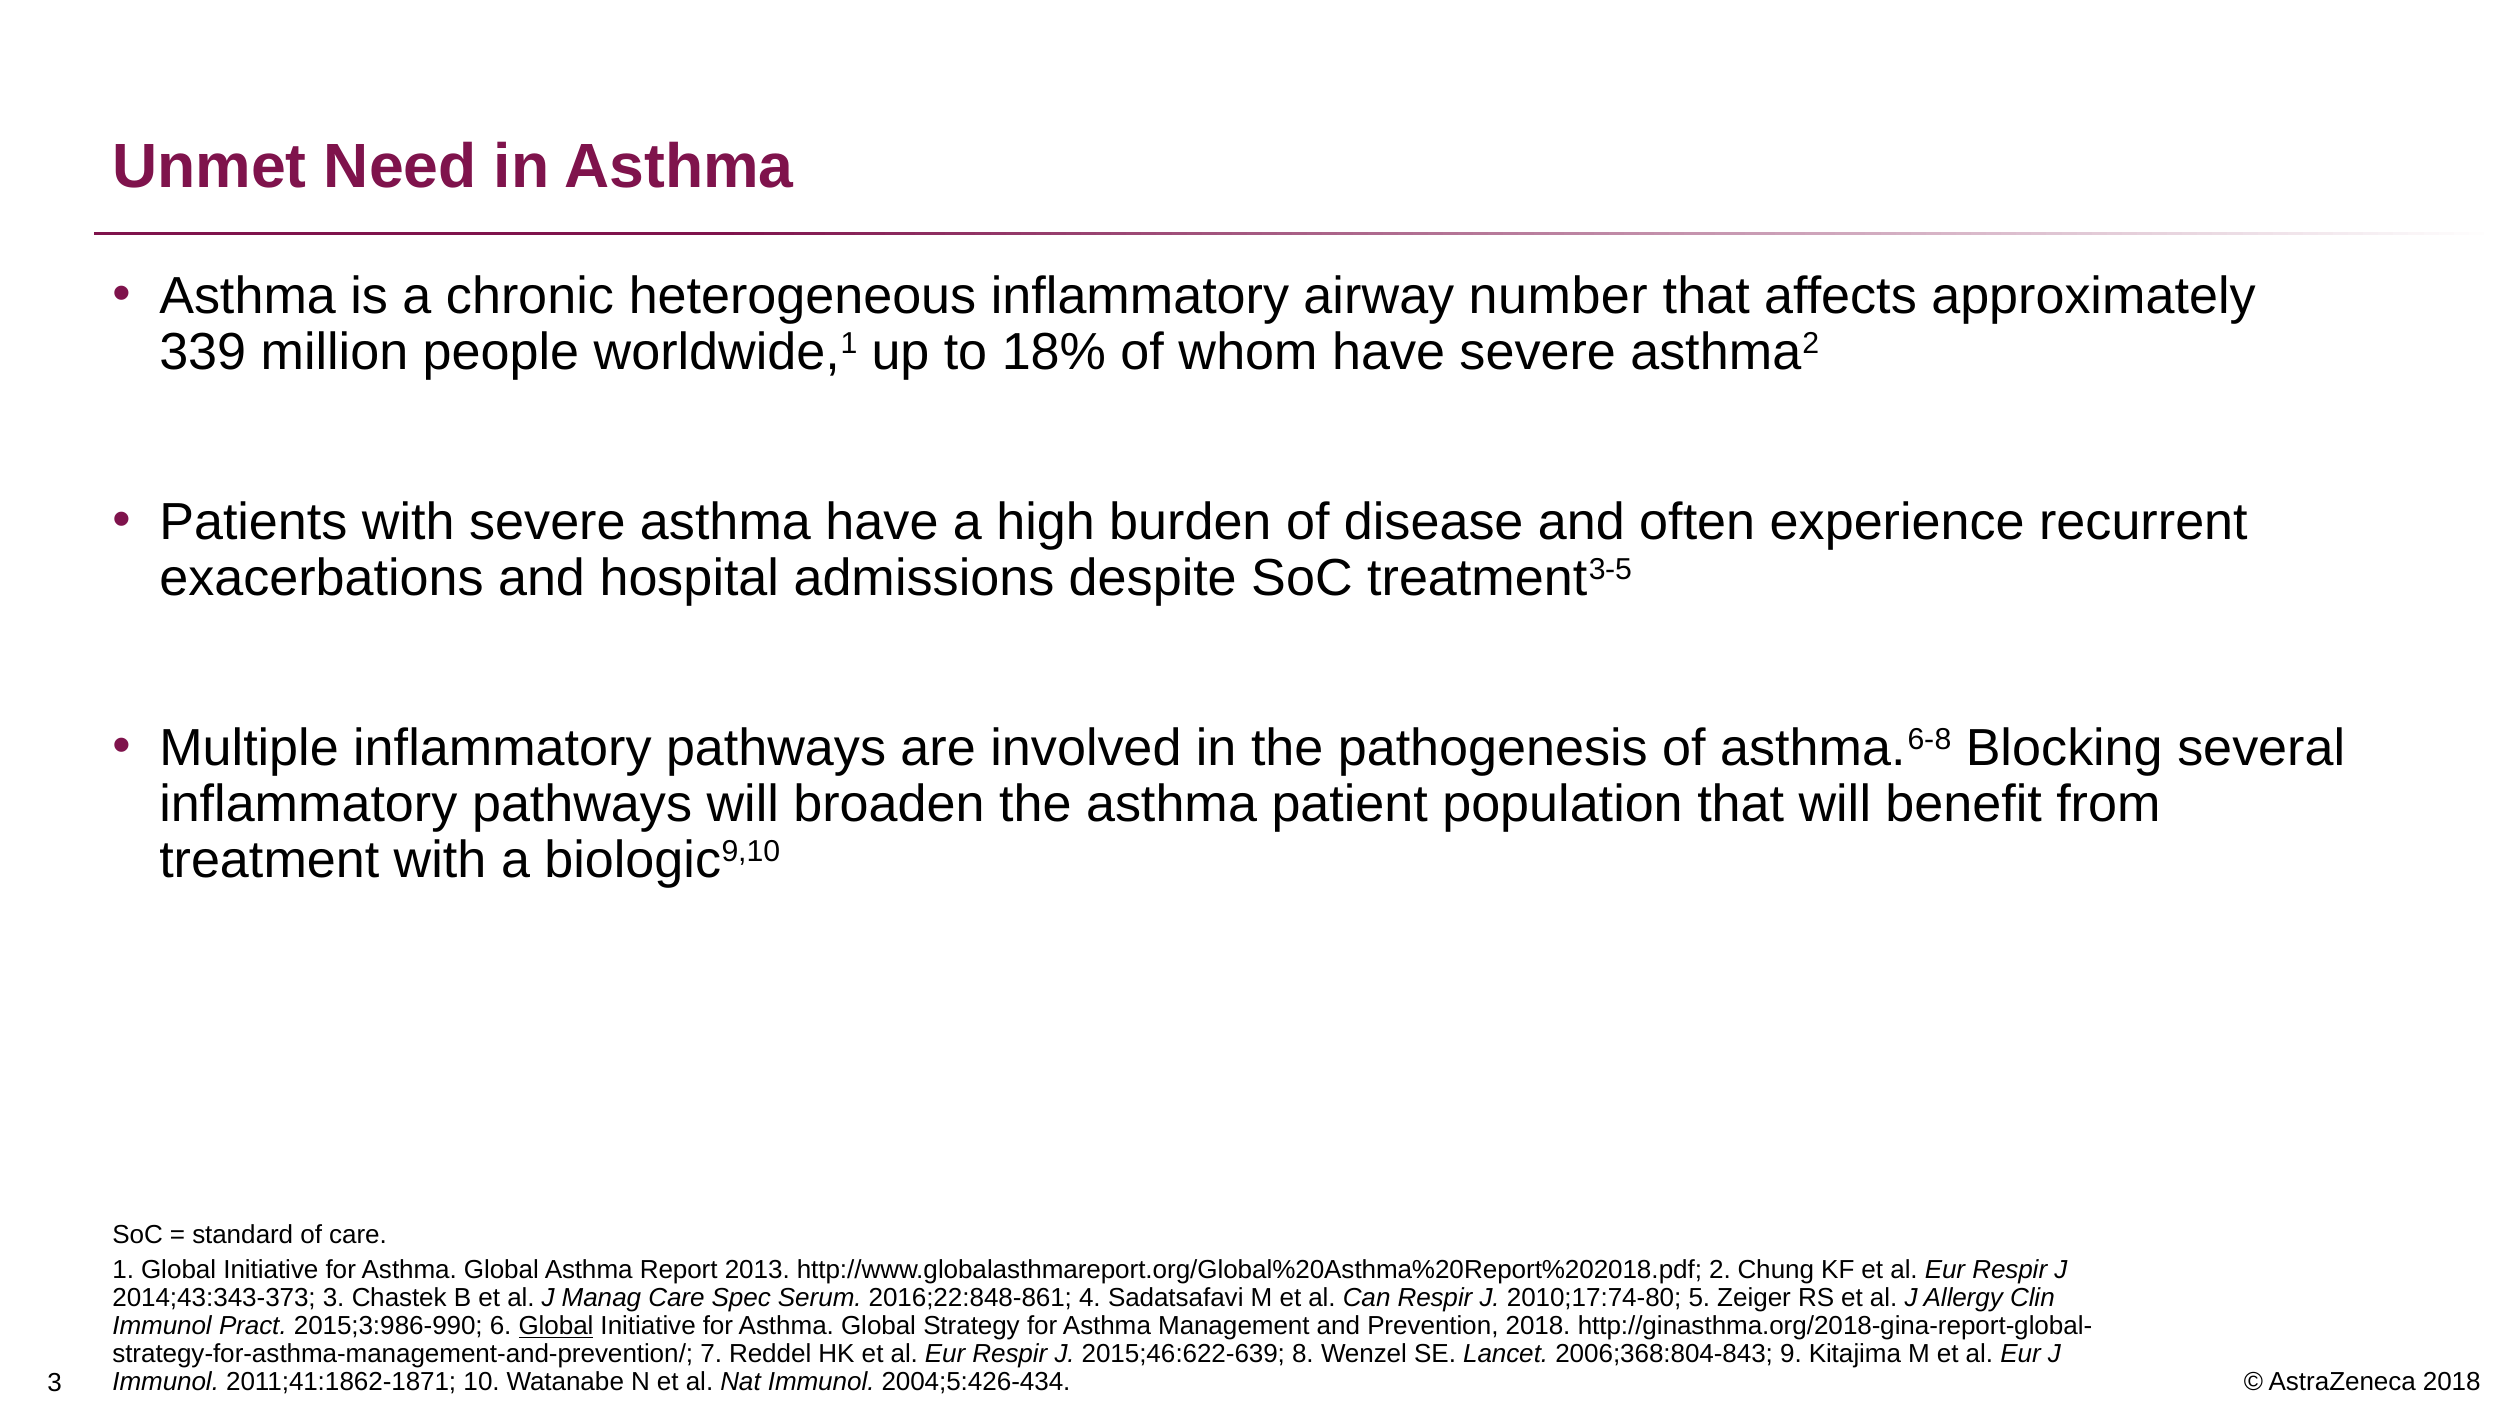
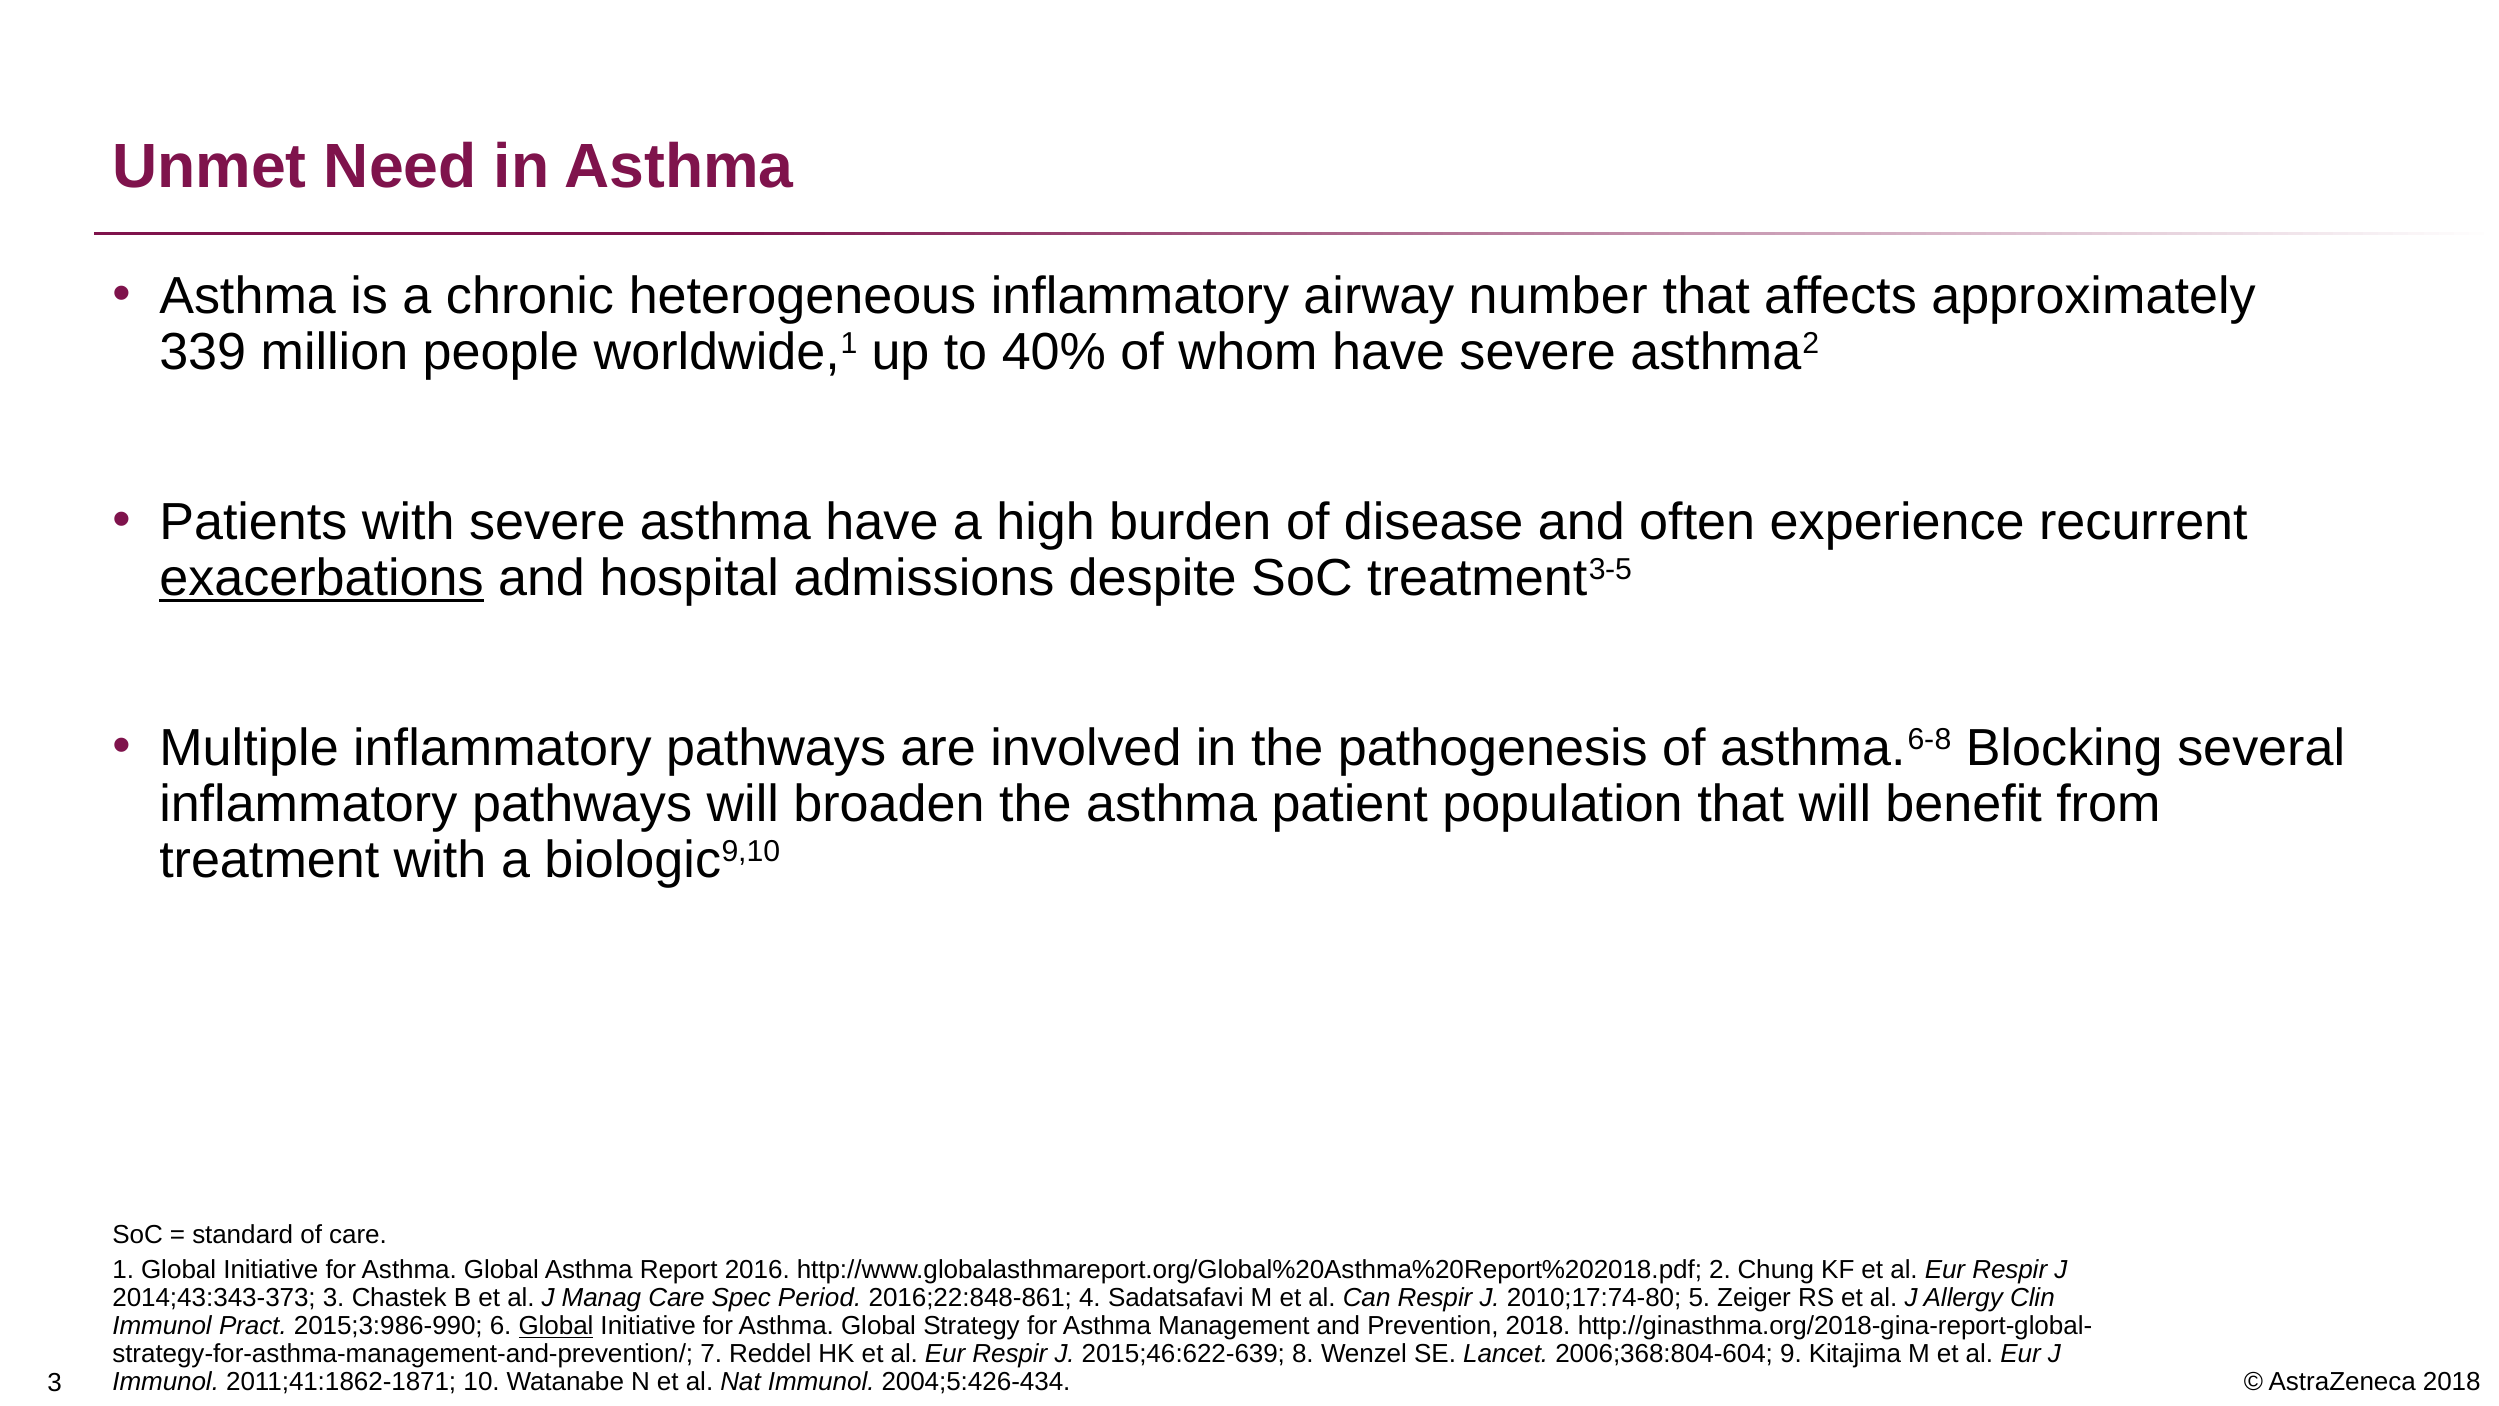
18%: 18% -> 40%
exacerbations underline: none -> present
2013: 2013 -> 2016
Serum: Serum -> Period
2006;368:804-843: 2006;368:804-843 -> 2006;368:804-604
